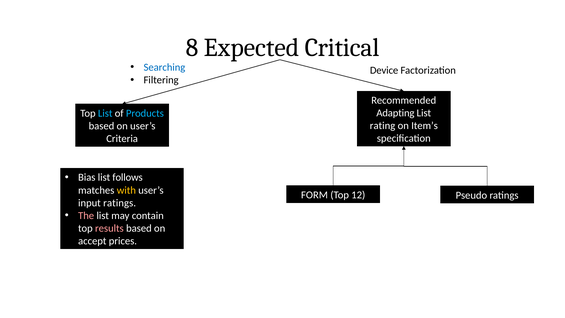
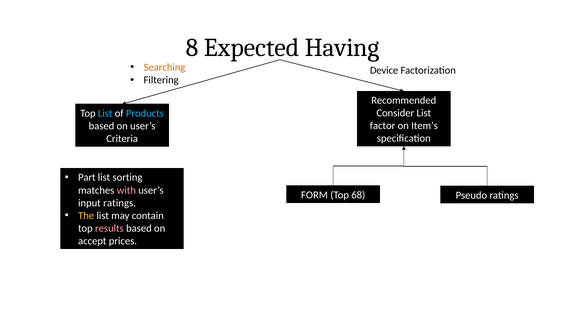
Critical: Critical -> Having
Searching colour: blue -> orange
Adapting: Adapting -> Consider
rating: rating -> factor
Bias: Bias -> Part
follows: follows -> sorting
with colour: yellow -> pink
12: 12 -> 68
The colour: pink -> yellow
